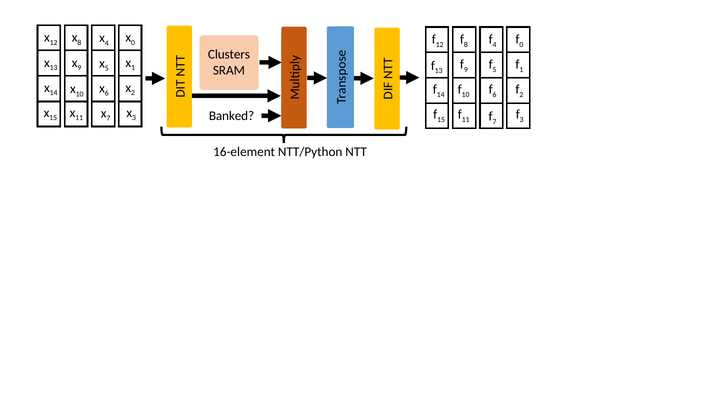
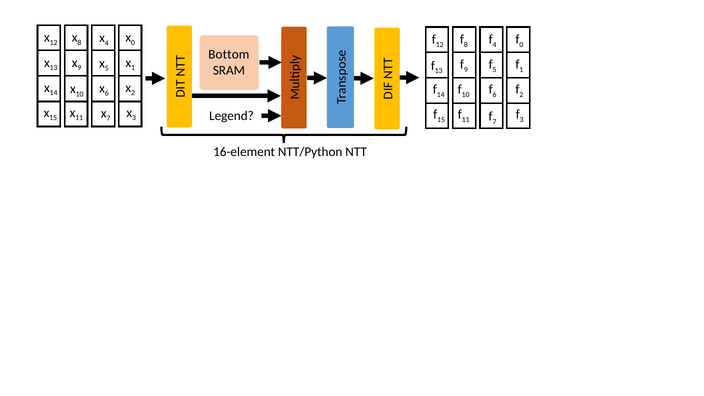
Clusters: Clusters -> Bottom
Banked: Banked -> Legend
